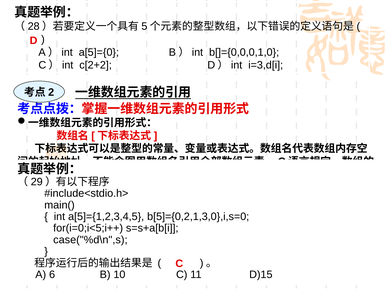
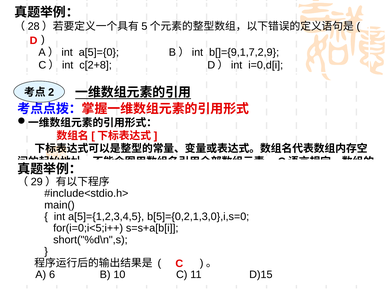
b[]={0,0,0,1,0: b[]={0,0,0,1,0 -> b[]={9,1,7,2,9
c[2+2: c[2+2 -> c[2+8
i=3,d[i: i=3,d[i -> i=0,d[i
case("%d\n",s: case("%d\n",s -> short("%d\n",s
